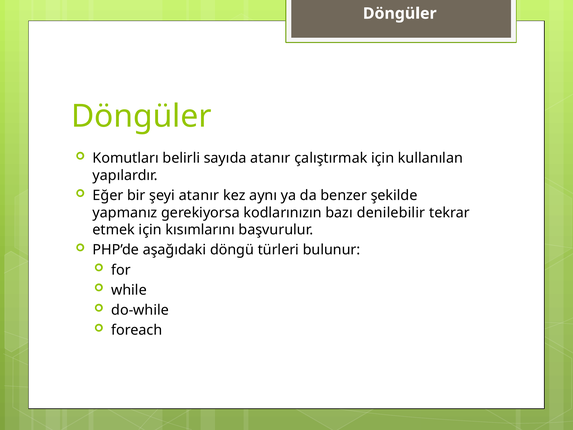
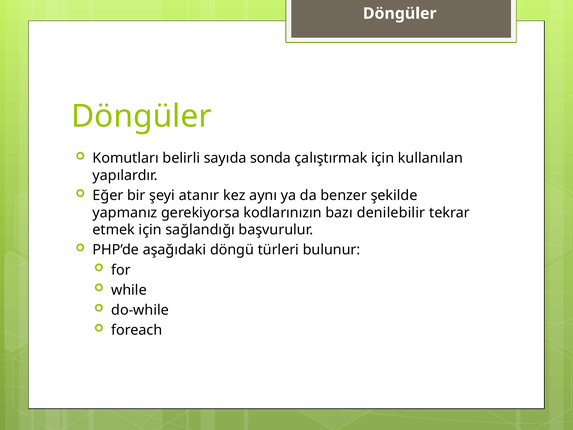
sayıda atanır: atanır -> sonda
kısımlarını: kısımlarını -> sağlandığı
